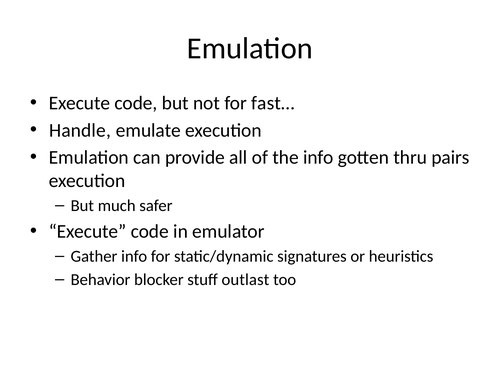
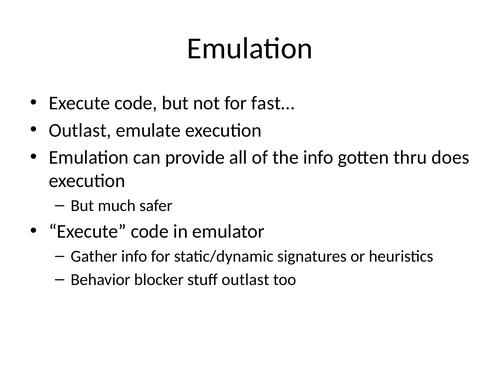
Handle at (80, 130): Handle -> Outlast
pairs: pairs -> does
